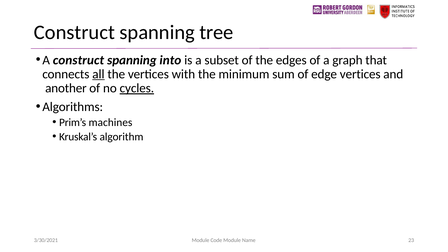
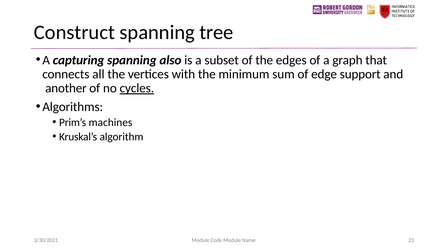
A construct: construct -> capturing
into: into -> also
all underline: present -> none
edge vertices: vertices -> support
